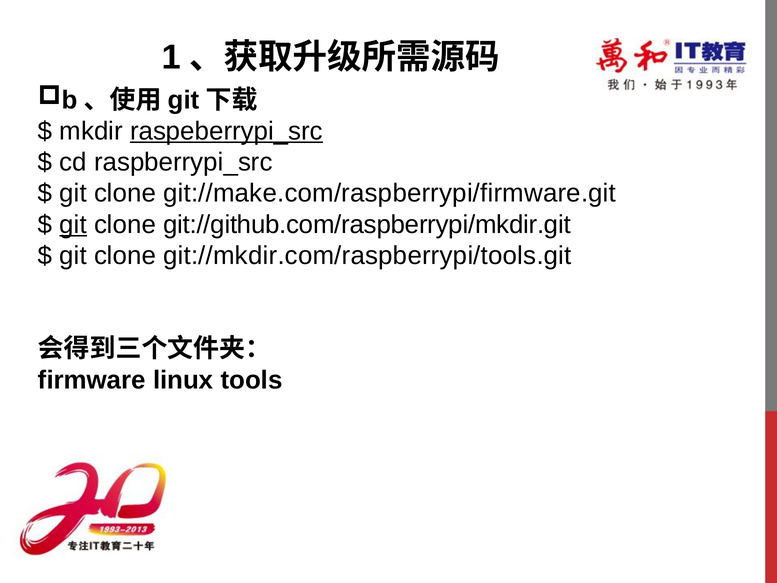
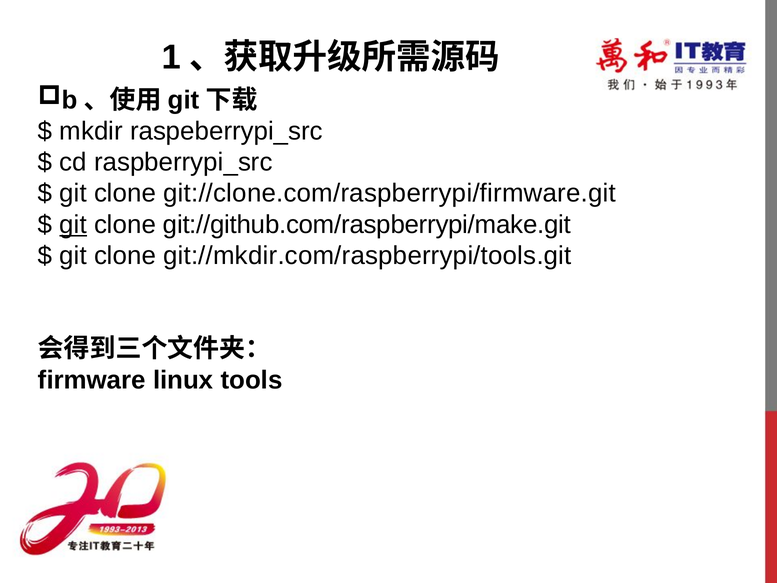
raspeberrypi_src underline: present -> none
git://make.com/raspberrypi/firmware.git: git://make.com/raspberrypi/firmware.git -> git://clone.com/raspberrypi/firmware.git
git://github.com/raspberrypi/mkdir.git: git://github.com/raspberrypi/mkdir.git -> git://github.com/raspberrypi/make.git
